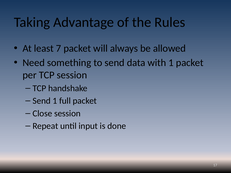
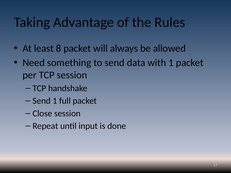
7: 7 -> 8
